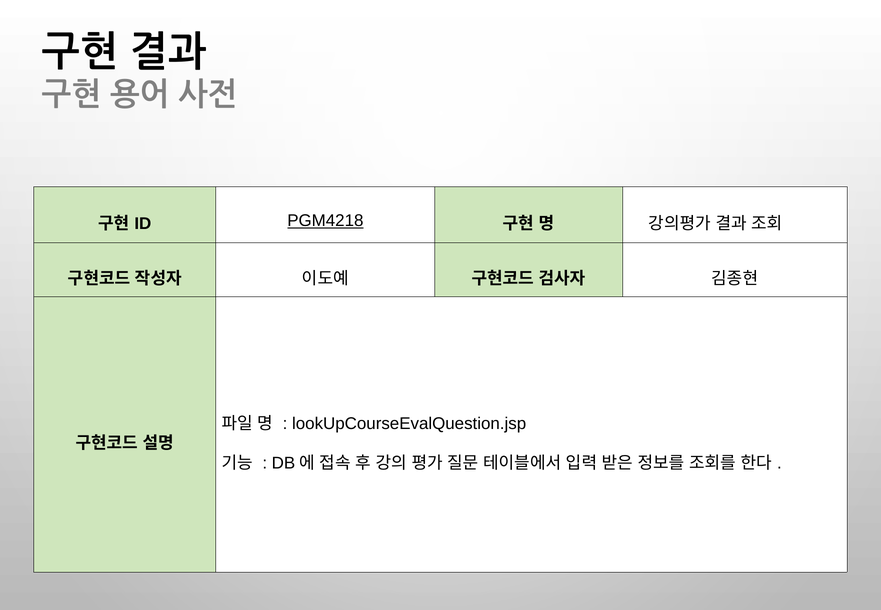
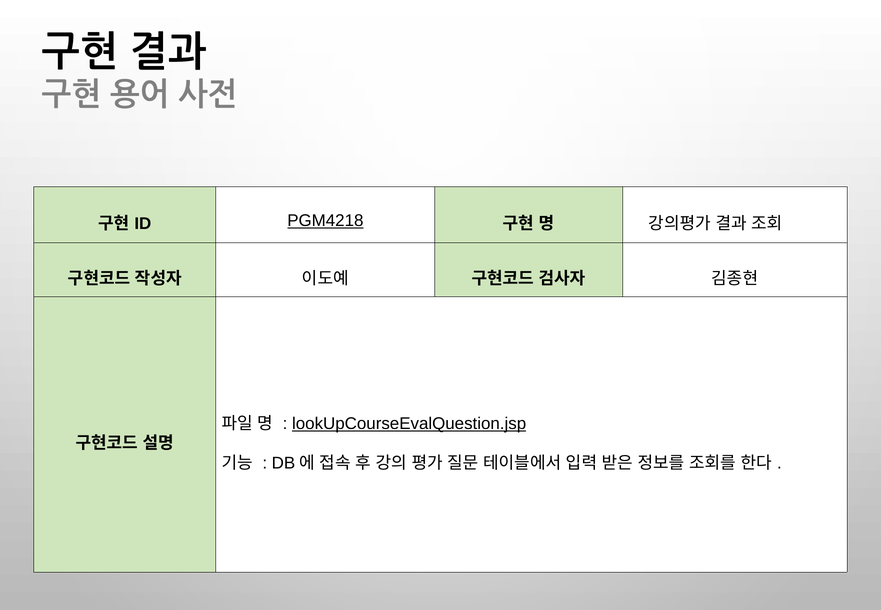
lookUpCourseEvalQuestion.jsp underline: none -> present
